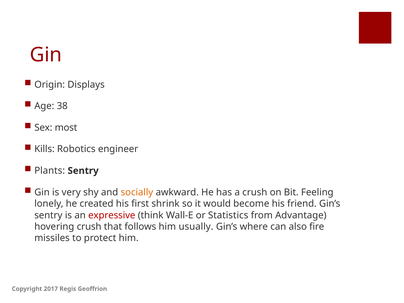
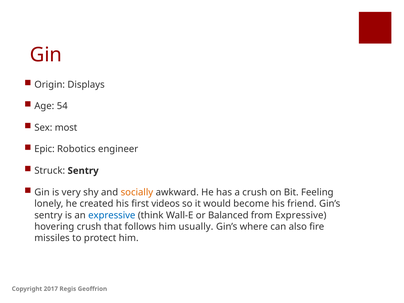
38: 38 -> 54
Kills: Kills -> Epic
Plants: Plants -> Struck
shrink: shrink -> videos
expressive at (112, 215) colour: red -> blue
Statistics: Statistics -> Balanced
from Advantage: Advantage -> Expressive
